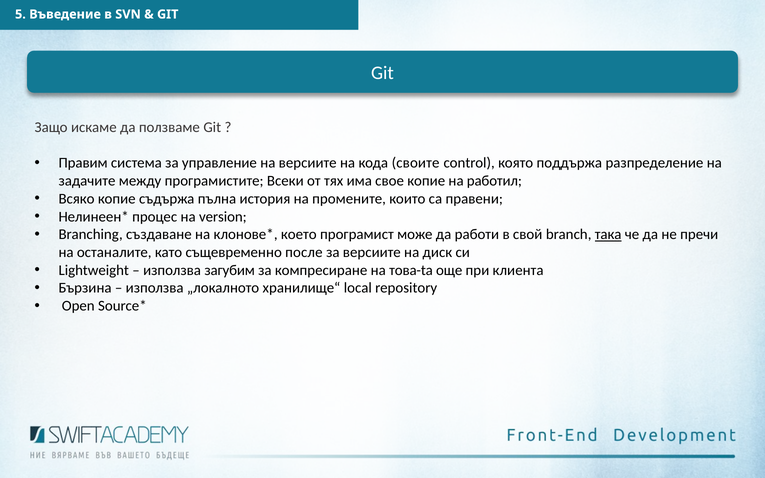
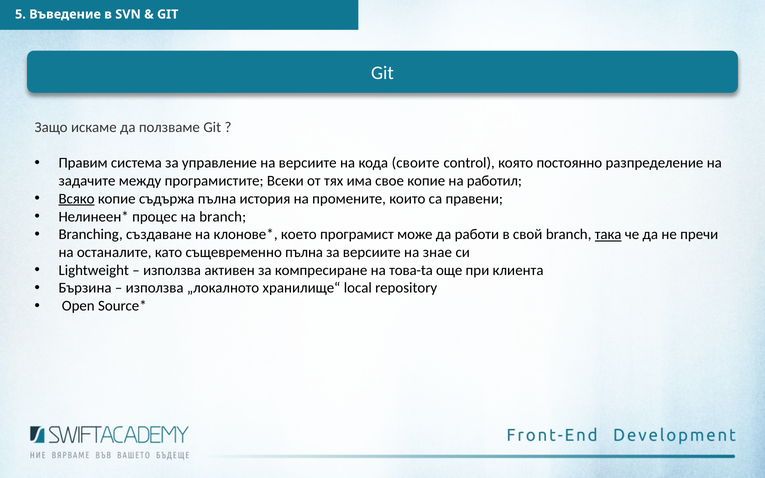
поддържа: поддържа -> постоянно
Всяко underline: none -> present
на version: version -> branch
същевременно после: после -> пълна
диск: диск -> знае
загубим: загубим -> активен
